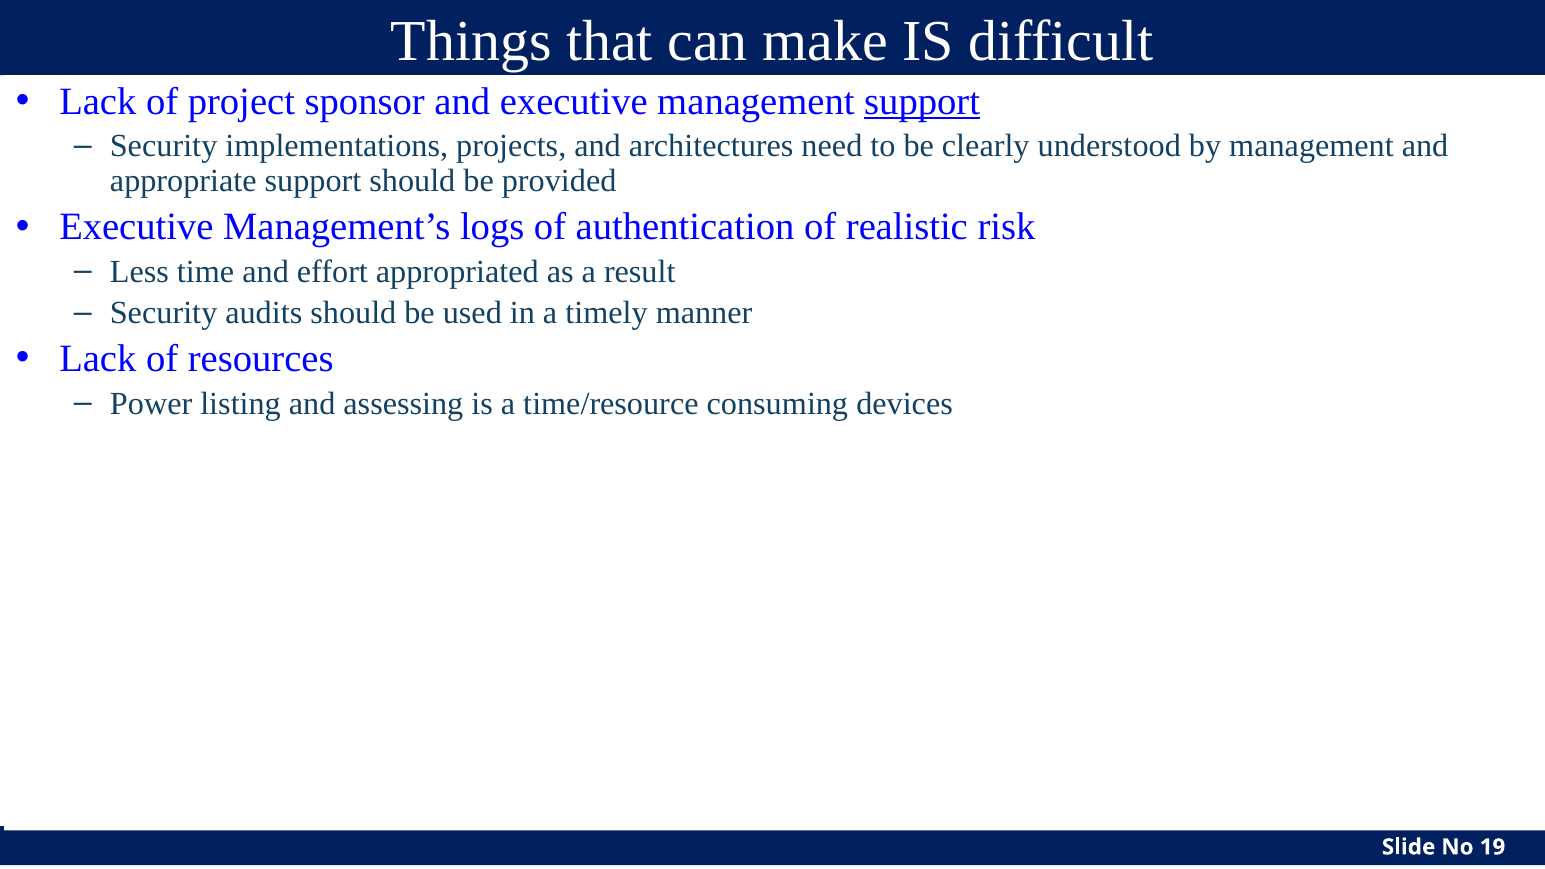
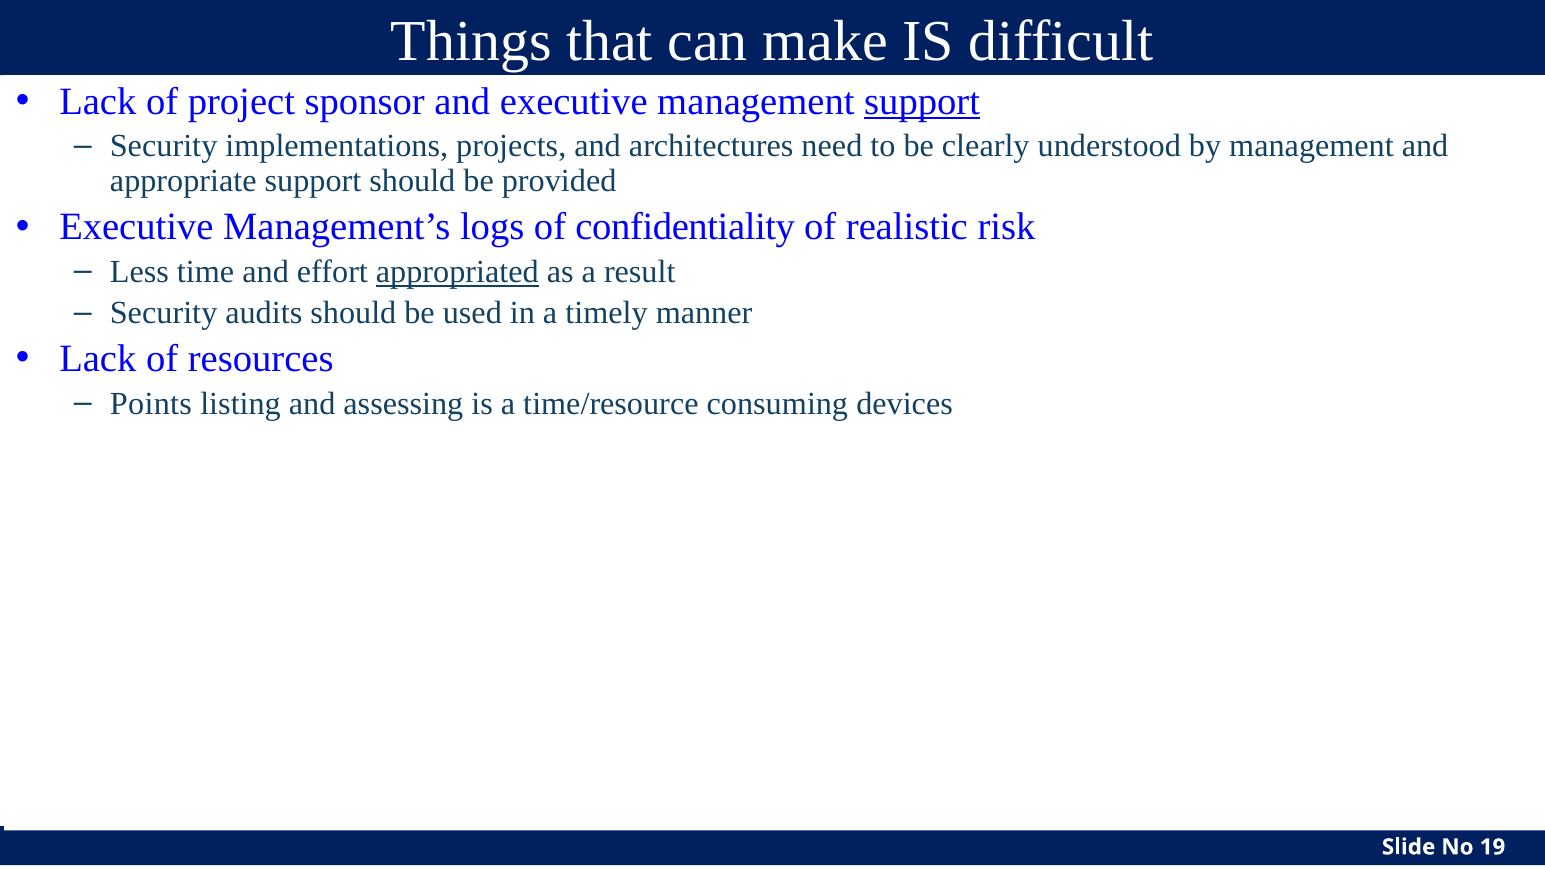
authentication: authentication -> confidentiality
appropriated underline: none -> present
Power: Power -> Points
